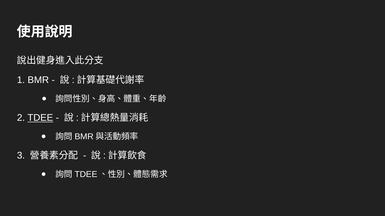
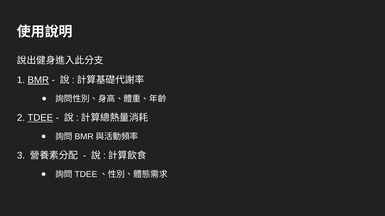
BMR underline: none -> present
